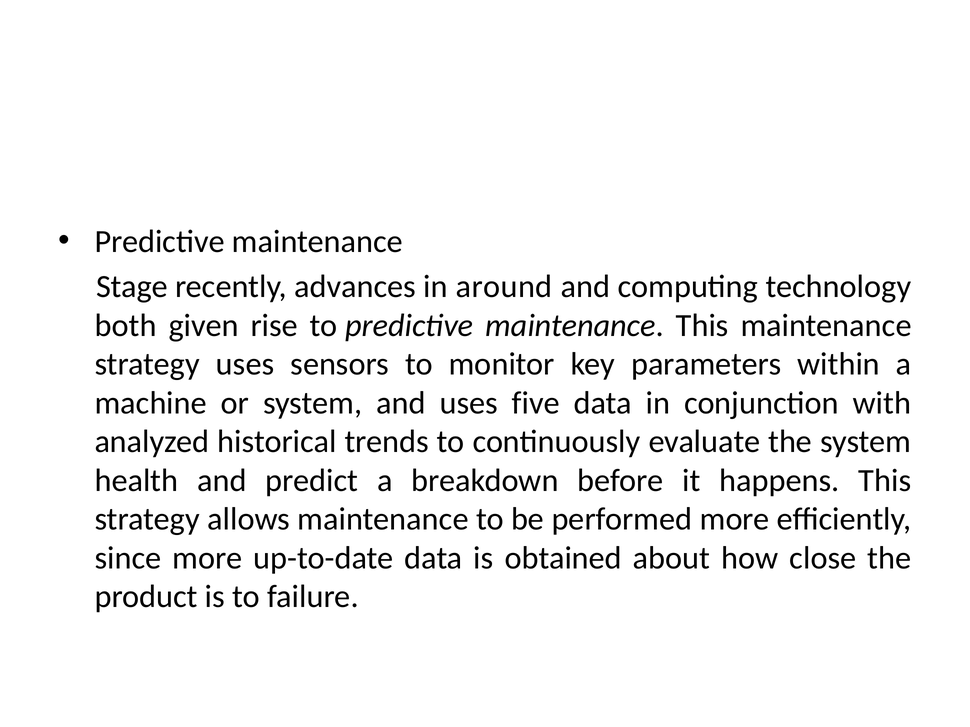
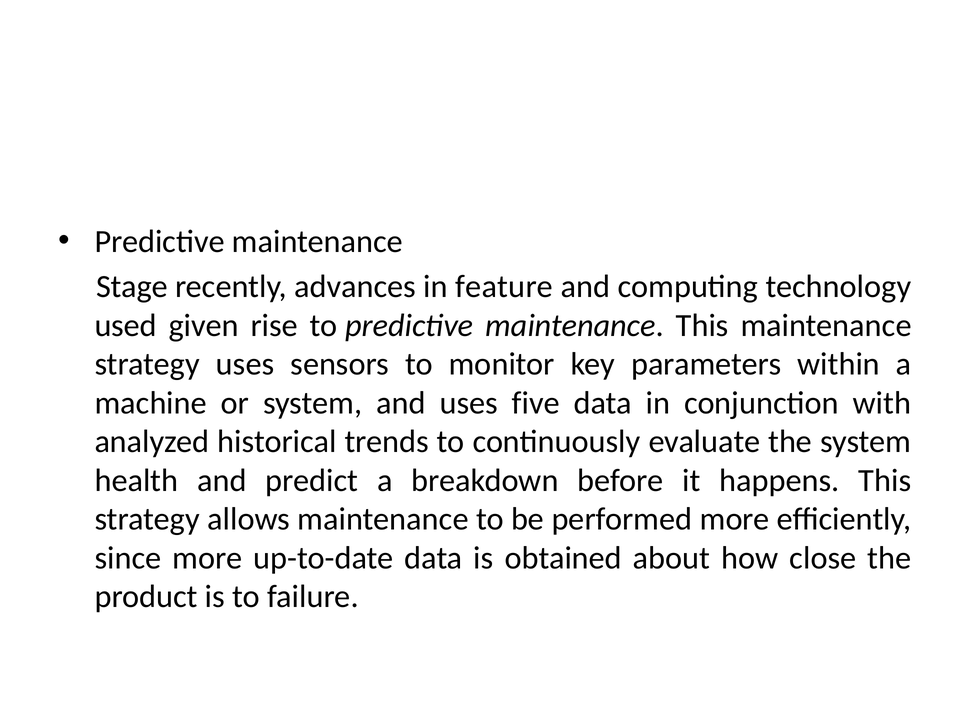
around: around -> feature
both: both -> used
